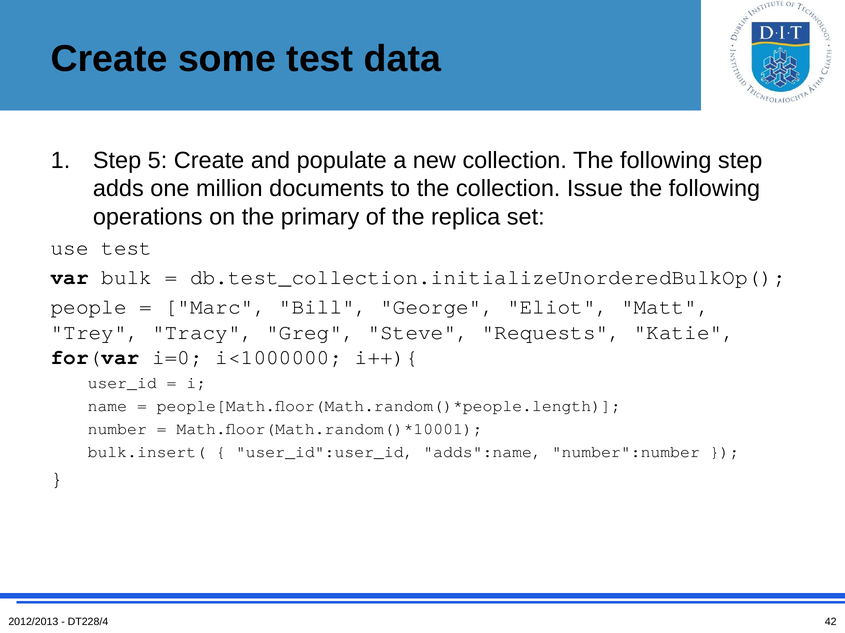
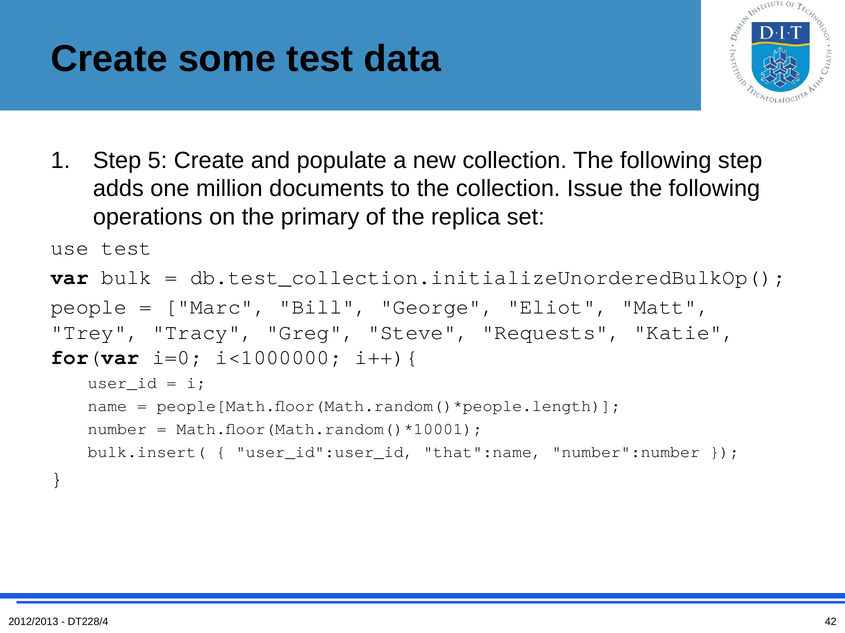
adds":name: adds":name -> that":name
